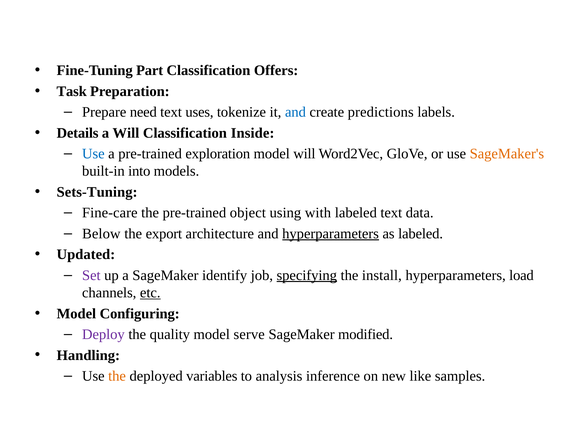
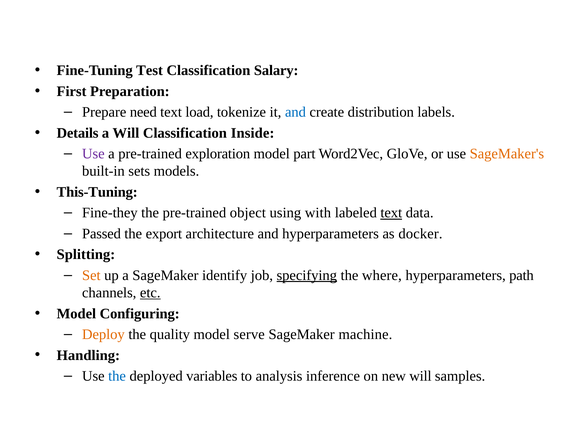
Part: Part -> Test
Offers: Offers -> Salary
Task: Task -> First
uses: uses -> load
predictions: predictions -> distribution
Use at (93, 154) colour: blue -> purple
model will: will -> part
into: into -> sets
Sets-Tuning: Sets-Tuning -> This-Tuning
Fine-care: Fine-care -> Fine-they
text at (391, 213) underline: none -> present
Below: Below -> Passed
hyperparameters at (331, 234) underline: present -> none
as labeled: labeled -> docker
Updated: Updated -> Splitting
Set colour: purple -> orange
install: install -> where
load: load -> path
Deploy colour: purple -> orange
modified: modified -> machine
the at (117, 376) colour: orange -> blue
new like: like -> will
